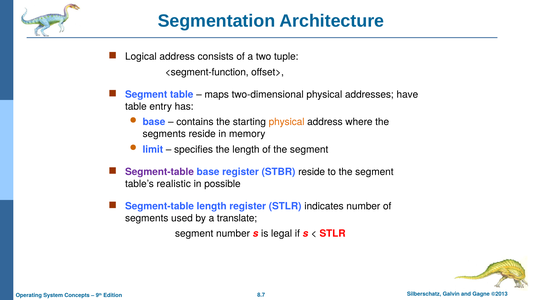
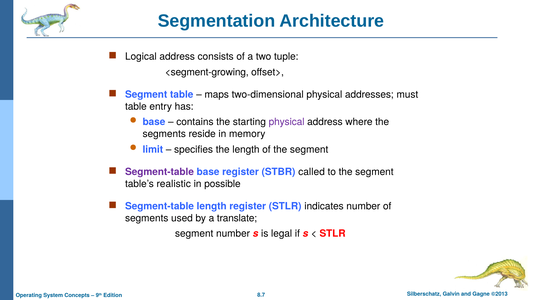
<segment-function: <segment-function -> <segment-growing
have: have -> must
physical at (287, 122) colour: orange -> purple
STBR reside: reside -> called
